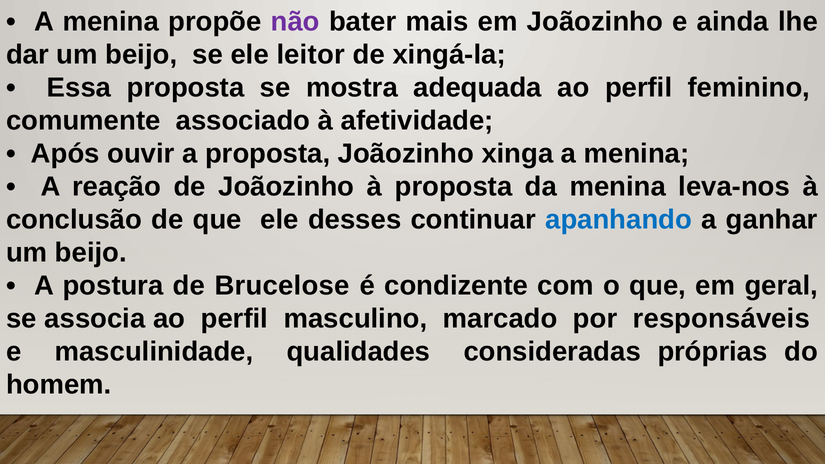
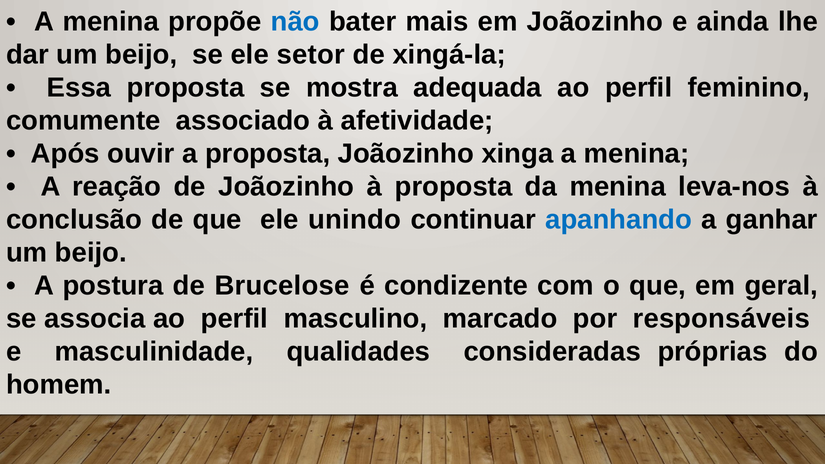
não colour: purple -> blue
leitor: leitor -> setor
desses: desses -> unindo
